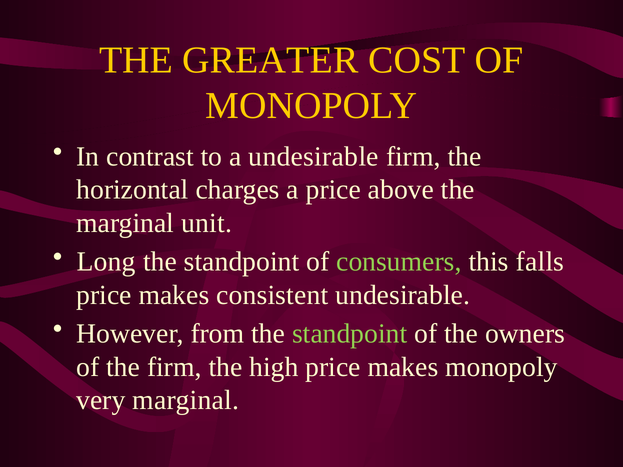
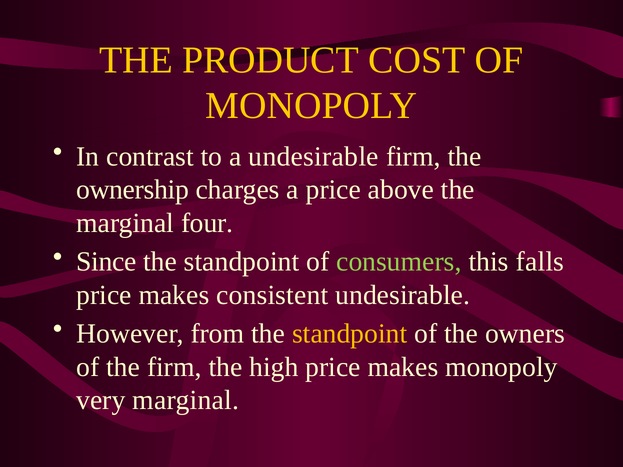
GREATER: GREATER -> PRODUCT
horizontal: horizontal -> ownership
unit: unit -> four
Long: Long -> Since
standpoint at (350, 334) colour: light green -> yellow
